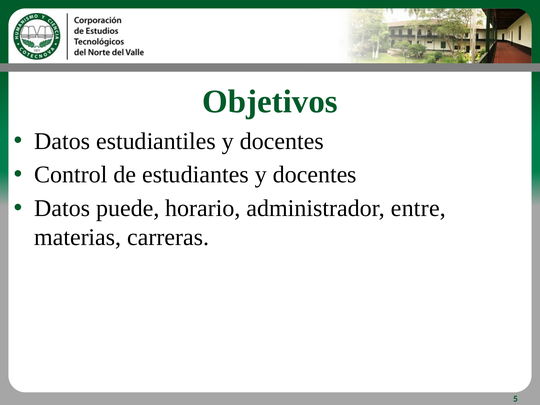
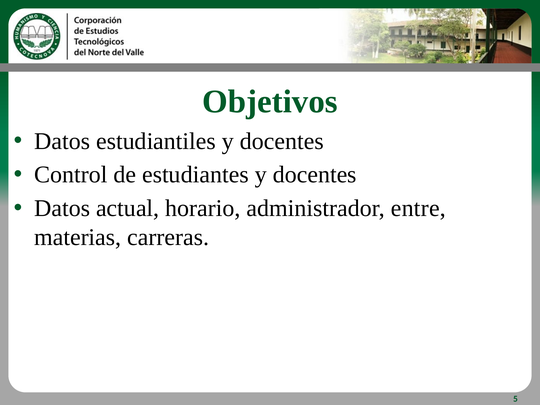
puede: puede -> actual
